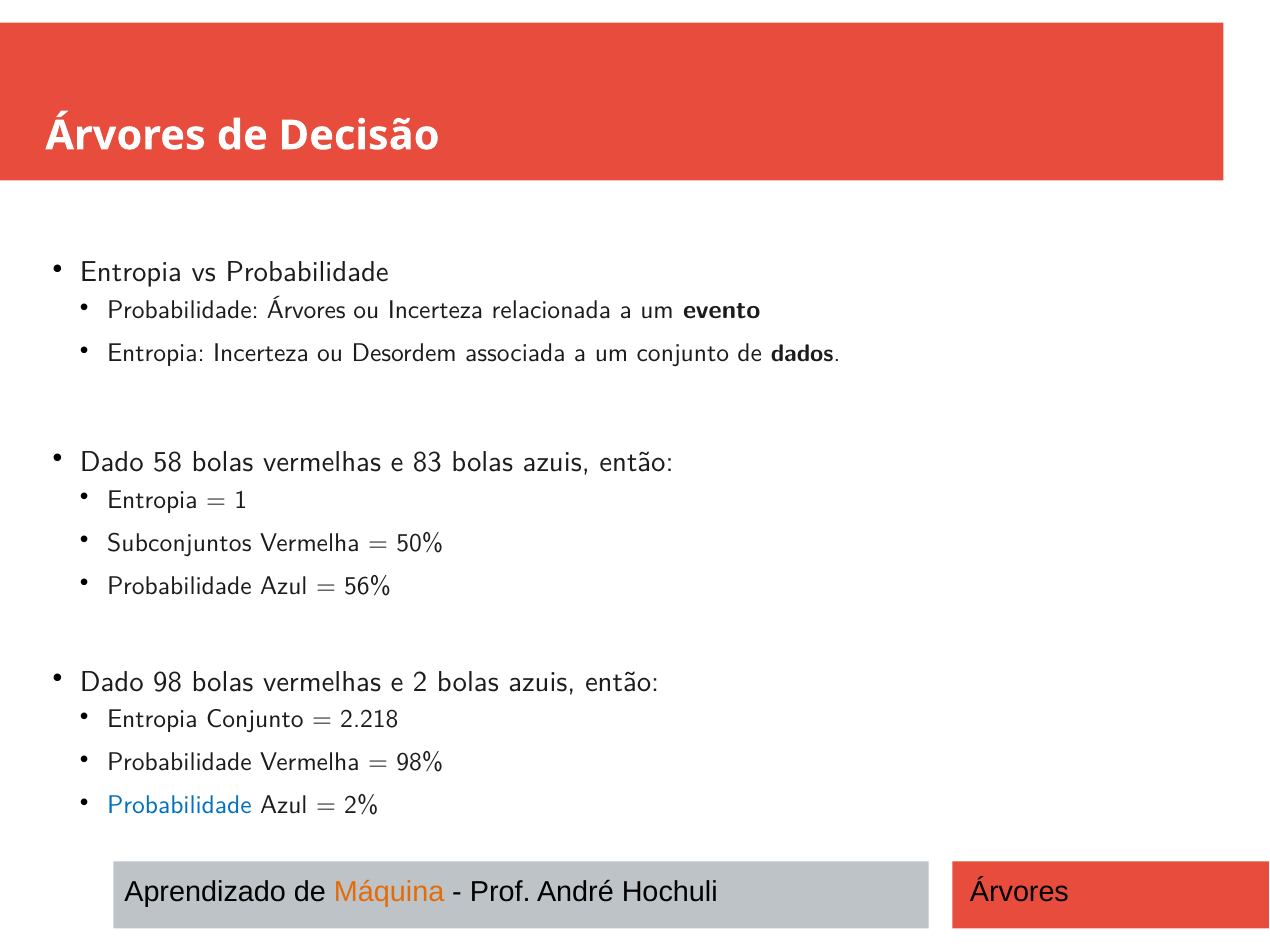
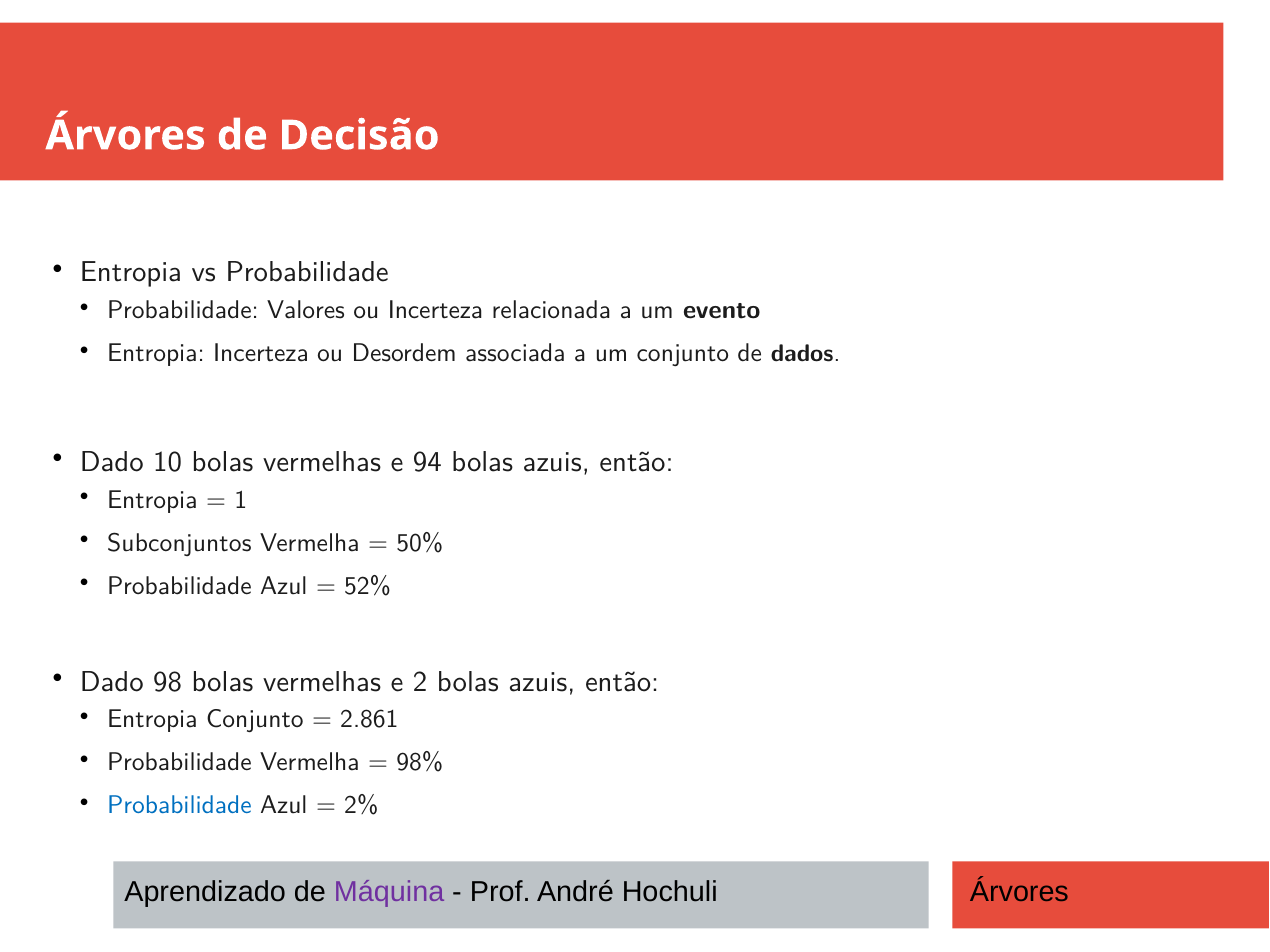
Probabilidade Árvores: Árvores -> Valores
58: 58 -> 10
83: 83 -> 94
56%: 56% -> 52%
2.218: 2.218 -> 2.861
Máquina colour: orange -> purple
